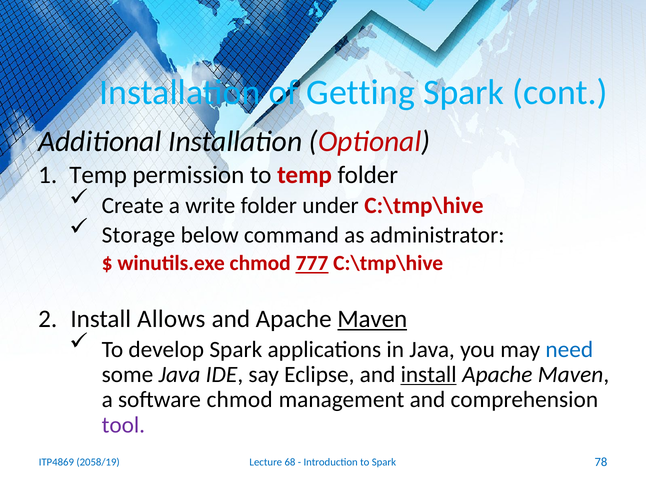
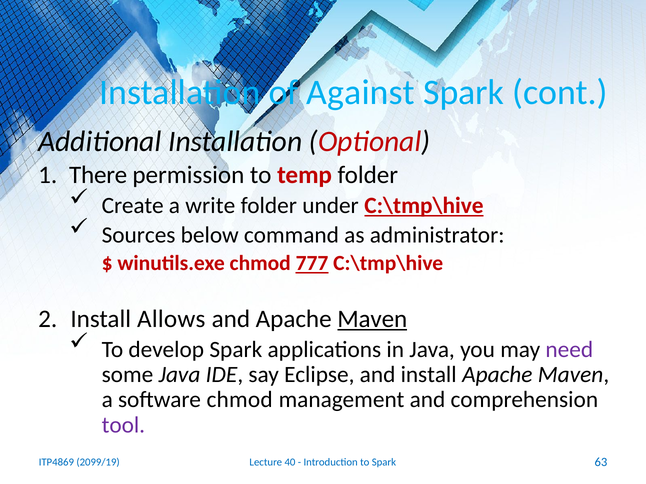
Getting: Getting -> Against
Temp at (98, 175): Temp -> There
C:\tmp\hive at (424, 206) underline: none -> present
Storage: Storage -> Sources
need colour: blue -> purple
install at (429, 375) underline: present -> none
68: 68 -> 40
78: 78 -> 63
2058/19: 2058/19 -> 2099/19
